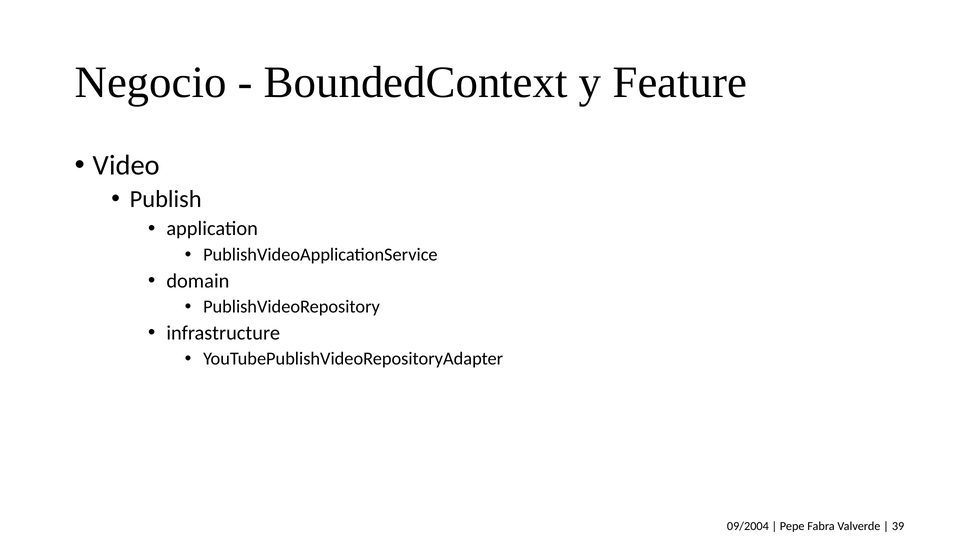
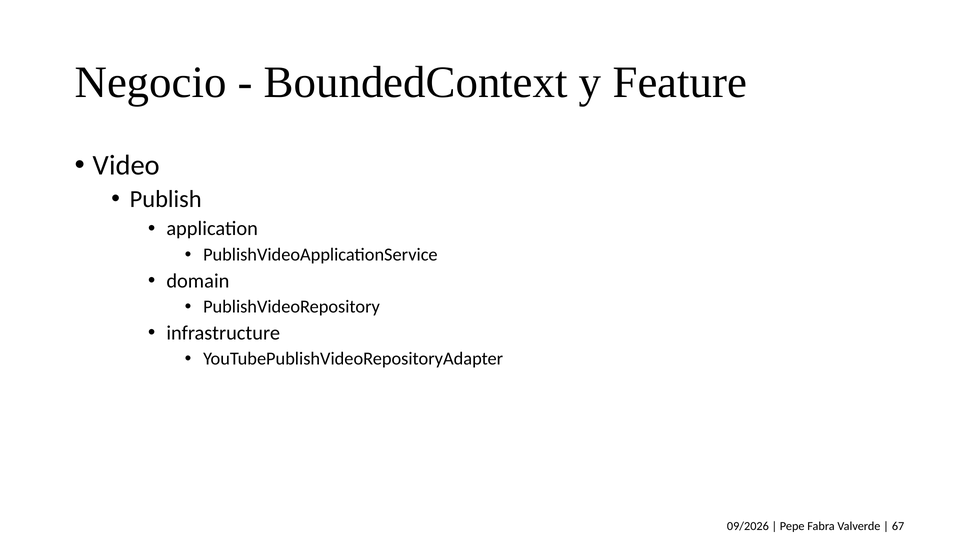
09/2004: 09/2004 -> 09/2026
39: 39 -> 67
